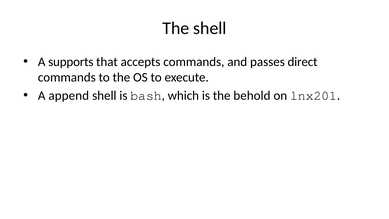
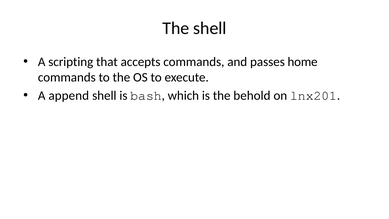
supports: supports -> scripting
direct: direct -> home
